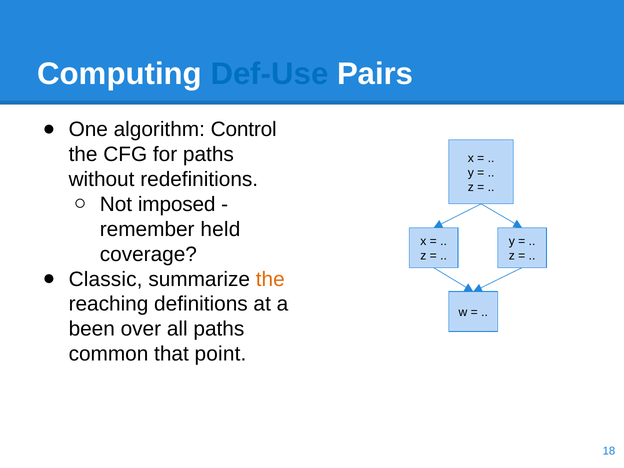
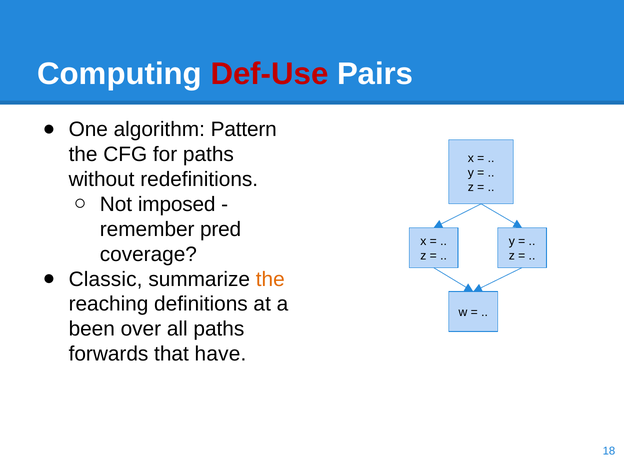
Def-Use colour: blue -> red
Control: Control -> Pattern
held: held -> pred
common: common -> forwards
point: point -> have
